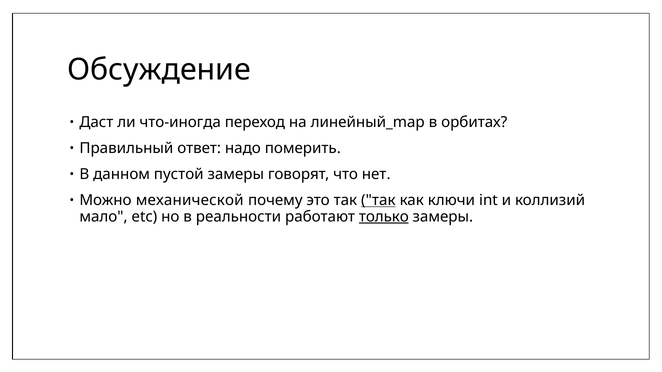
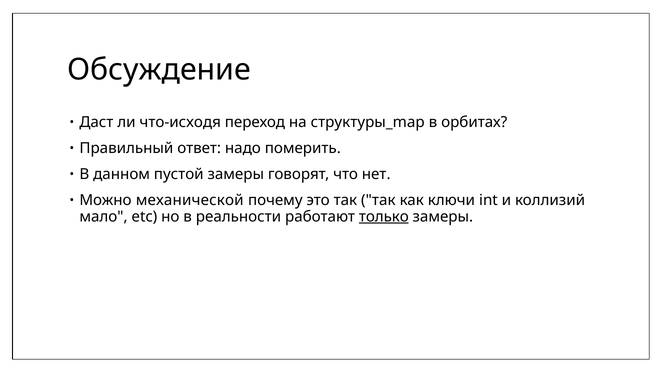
что-иногда: что-иногда -> что-исходя
линейный_map: линейный_map -> структуры_map
так at (378, 200) underline: present -> none
